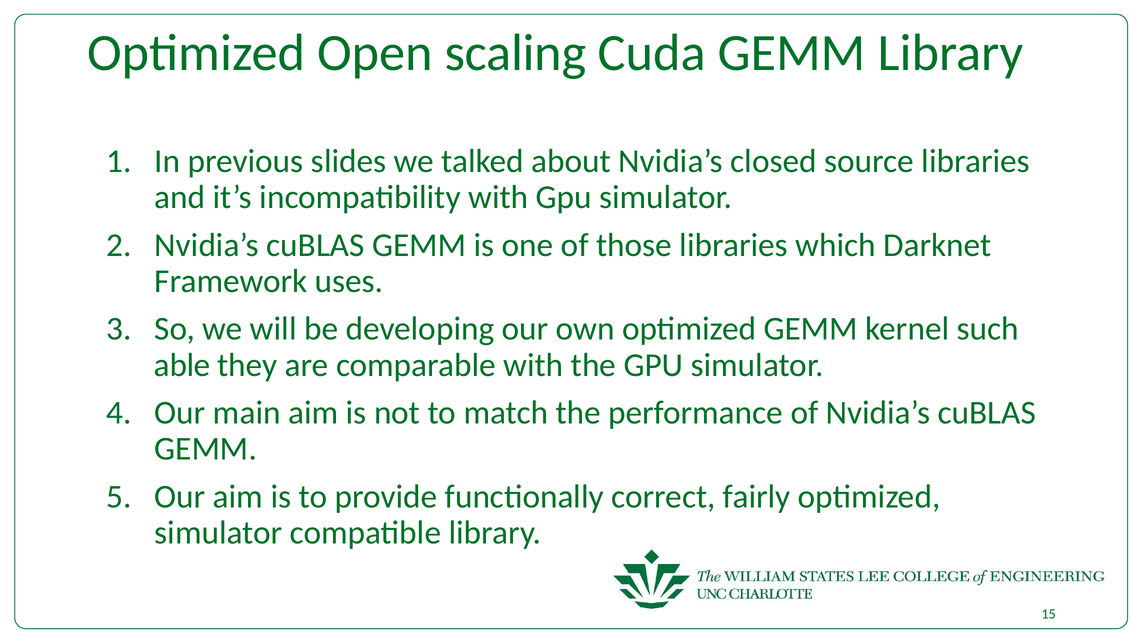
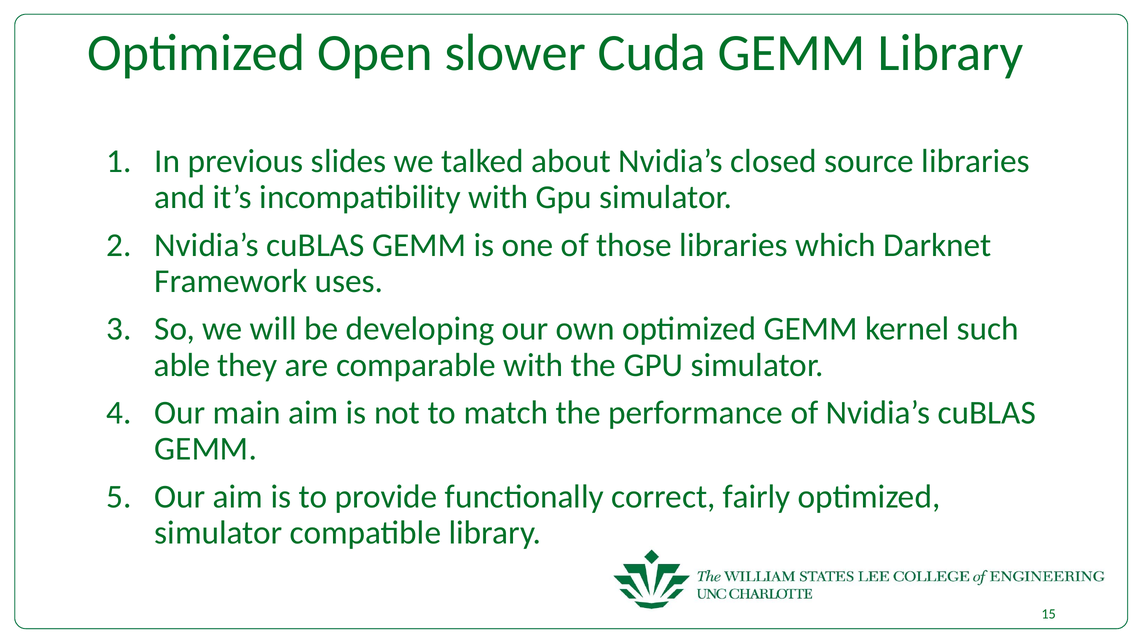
scaling: scaling -> slower
